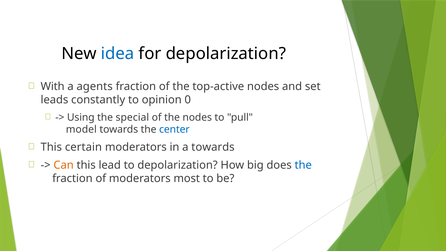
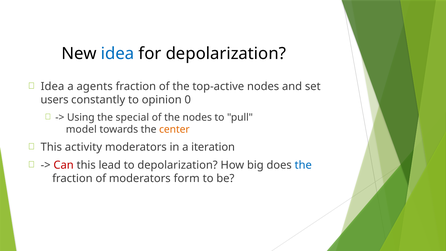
With at (53, 86): With -> Idea
leads: leads -> users
center colour: blue -> orange
certain: certain -> activity
a towards: towards -> iteration
Can colour: orange -> red
most: most -> form
